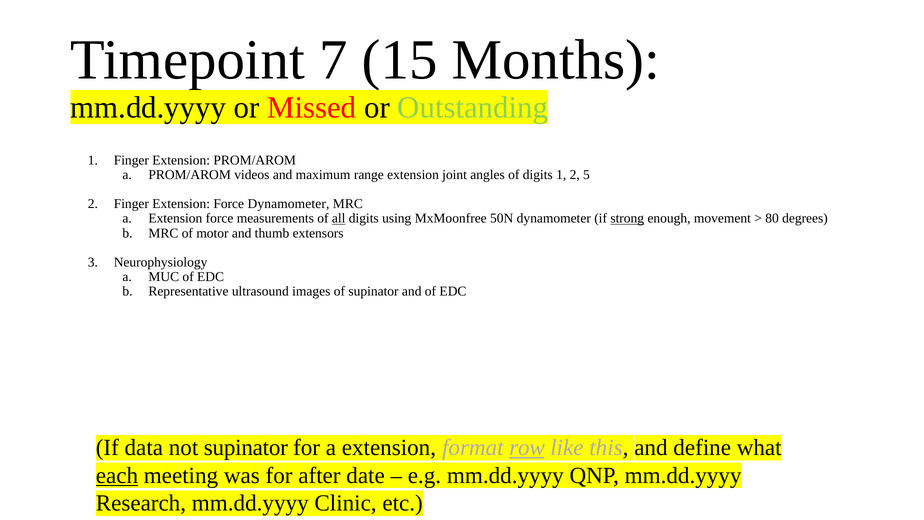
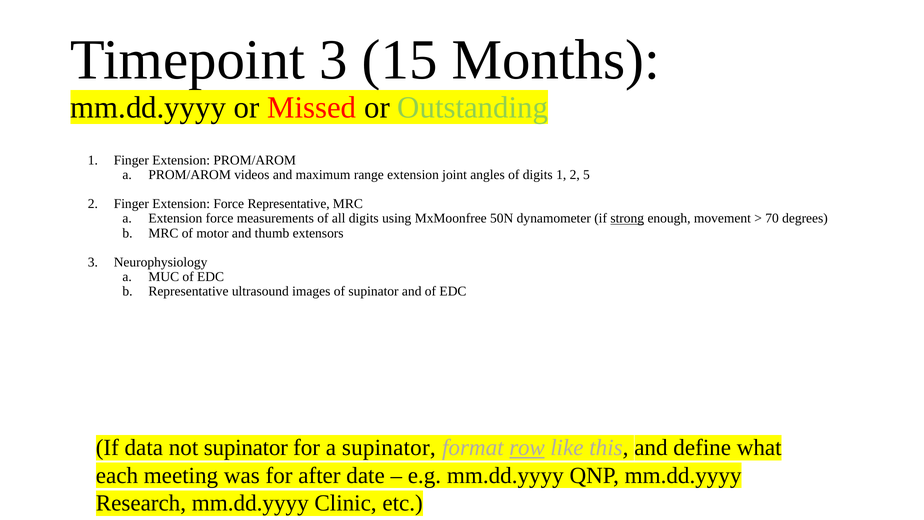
Timepoint 7: 7 -> 3
Force Dynamometer: Dynamometer -> Representative
all underline: present -> none
80: 80 -> 70
for a extension: extension -> supinator
each underline: present -> none
